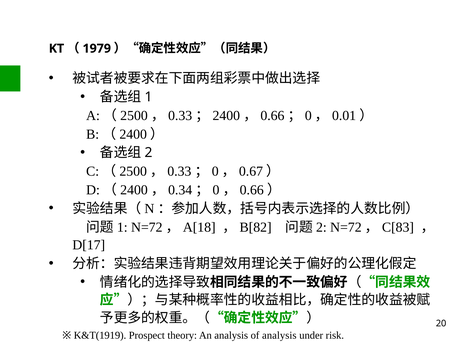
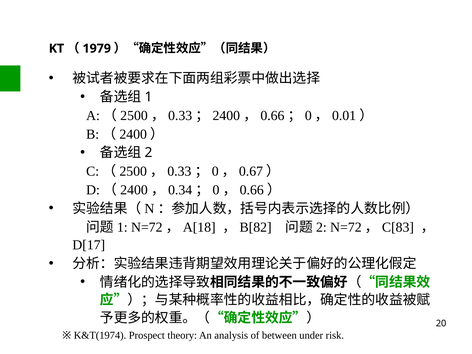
K&T(1919: K&T(1919 -> K&T(1974
of analysis: analysis -> between
